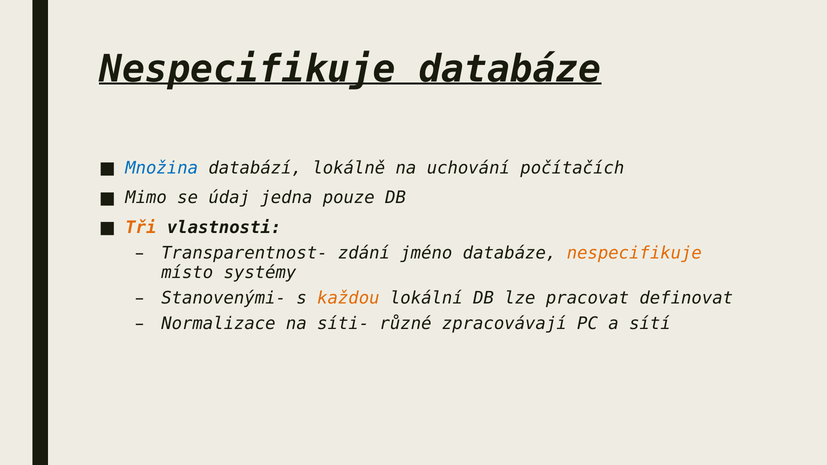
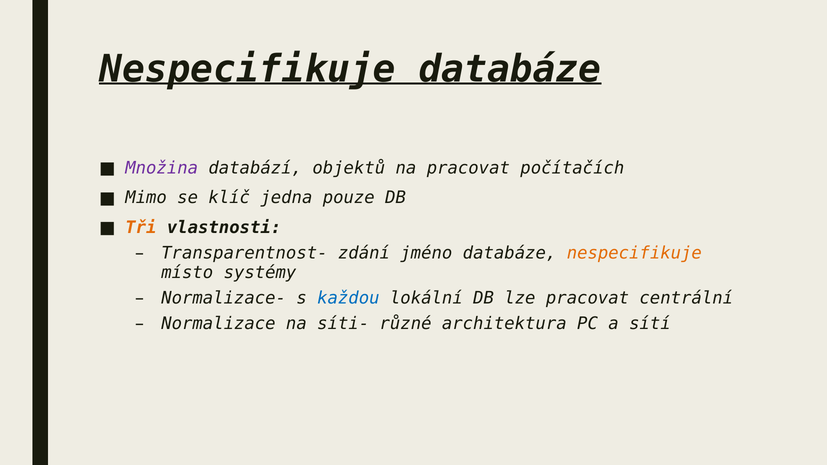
Množina colour: blue -> purple
lokálně: lokálně -> objektů
na uchování: uchování -> pracovat
údaj: údaj -> klíč
Stanovenými-: Stanovenými- -> Normalizace-
každou colour: orange -> blue
definovat: definovat -> centrální
zpracovávají: zpracovávají -> architektura
